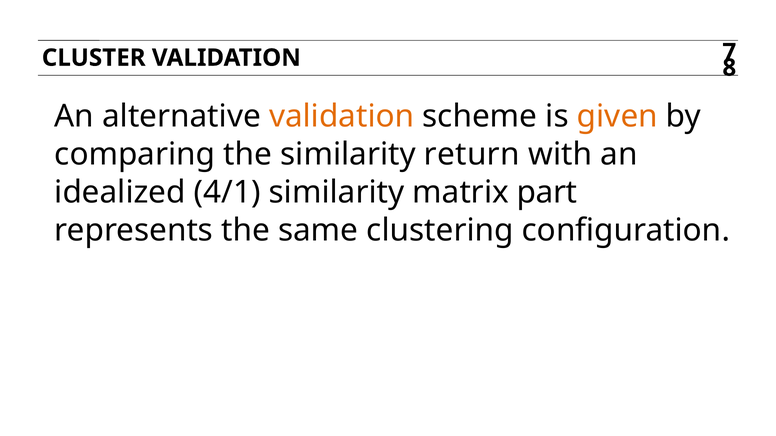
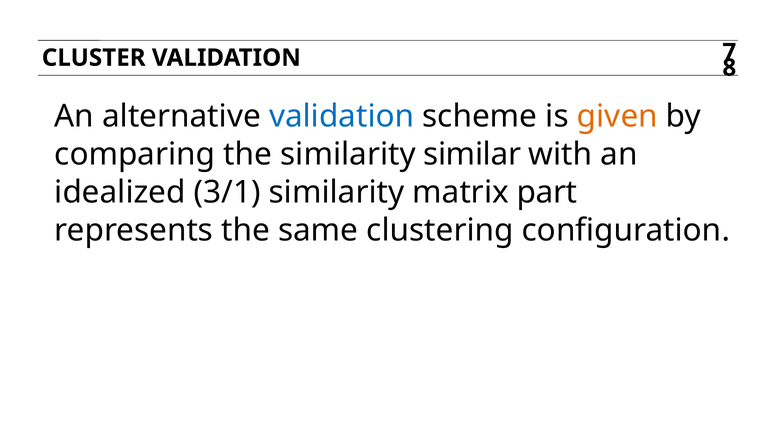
validation at (342, 116) colour: orange -> blue
return: return -> similar
4/1: 4/1 -> 3/1
